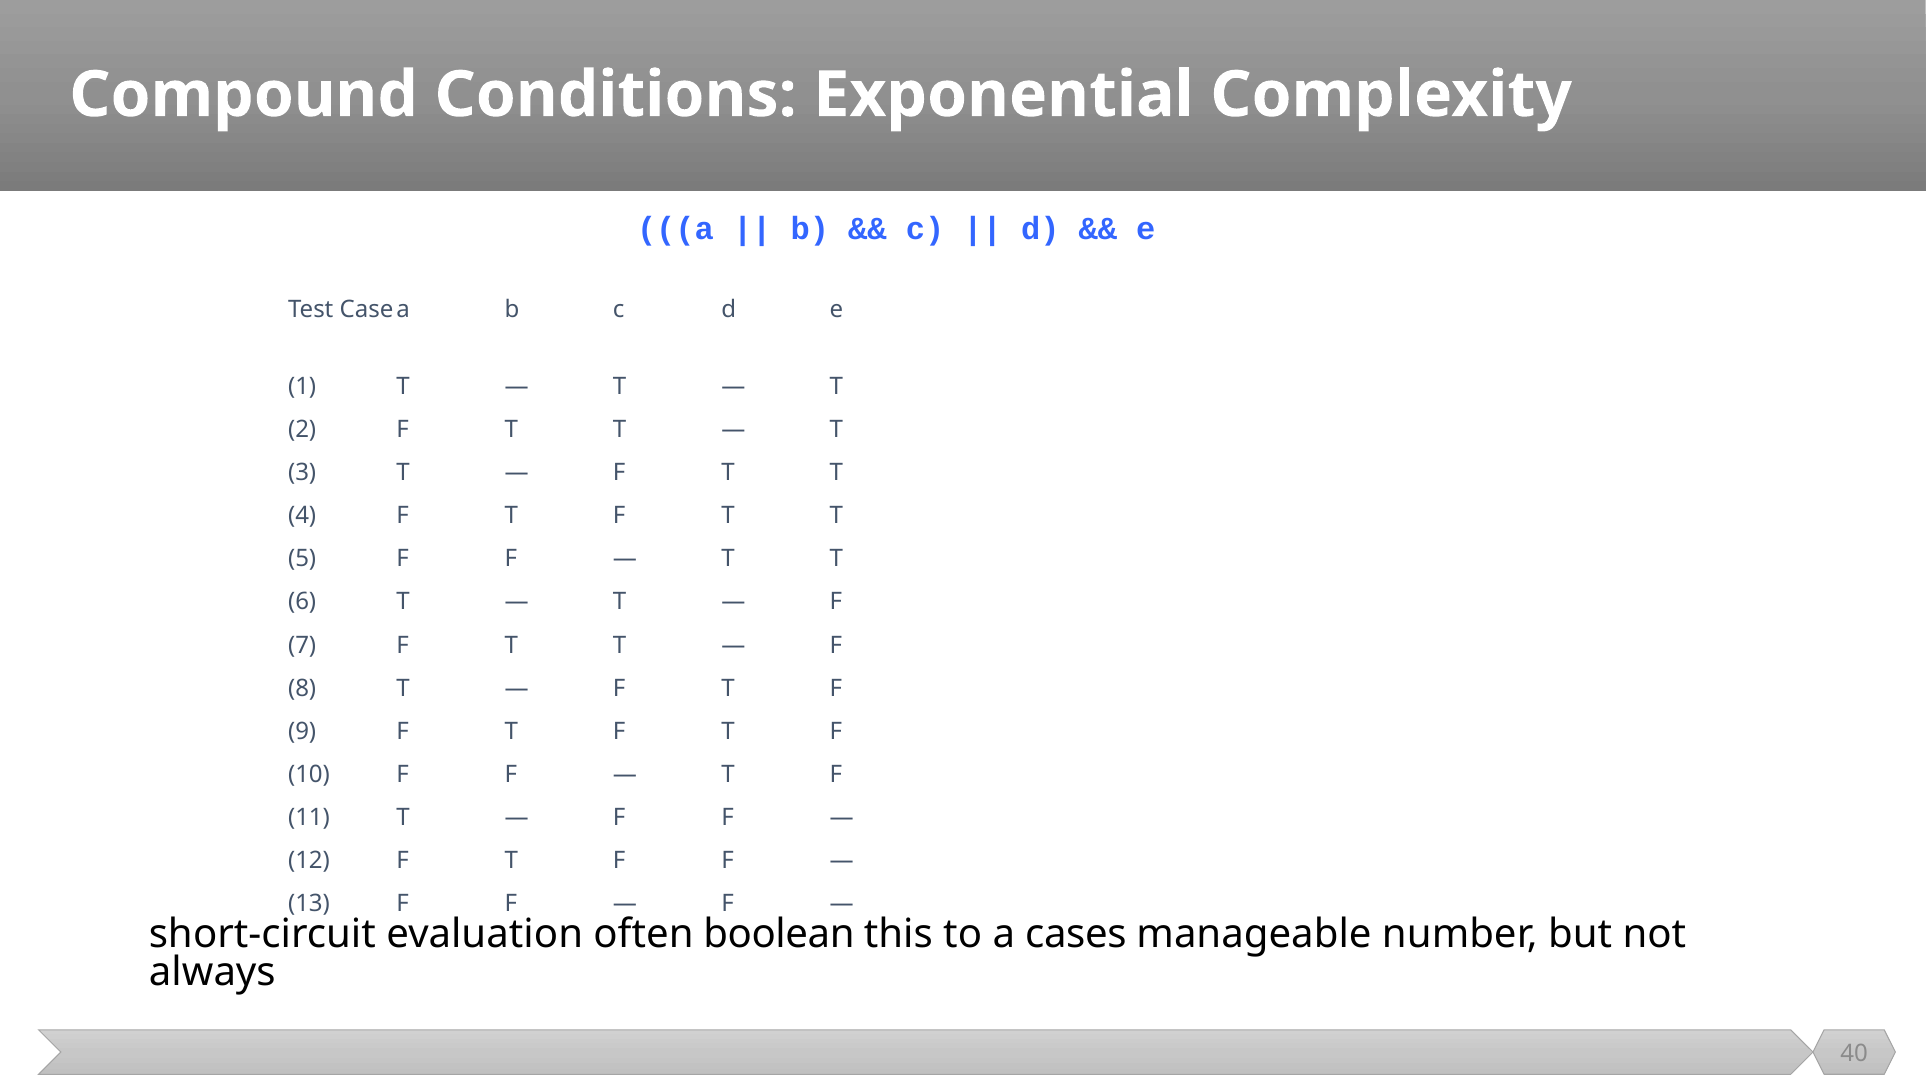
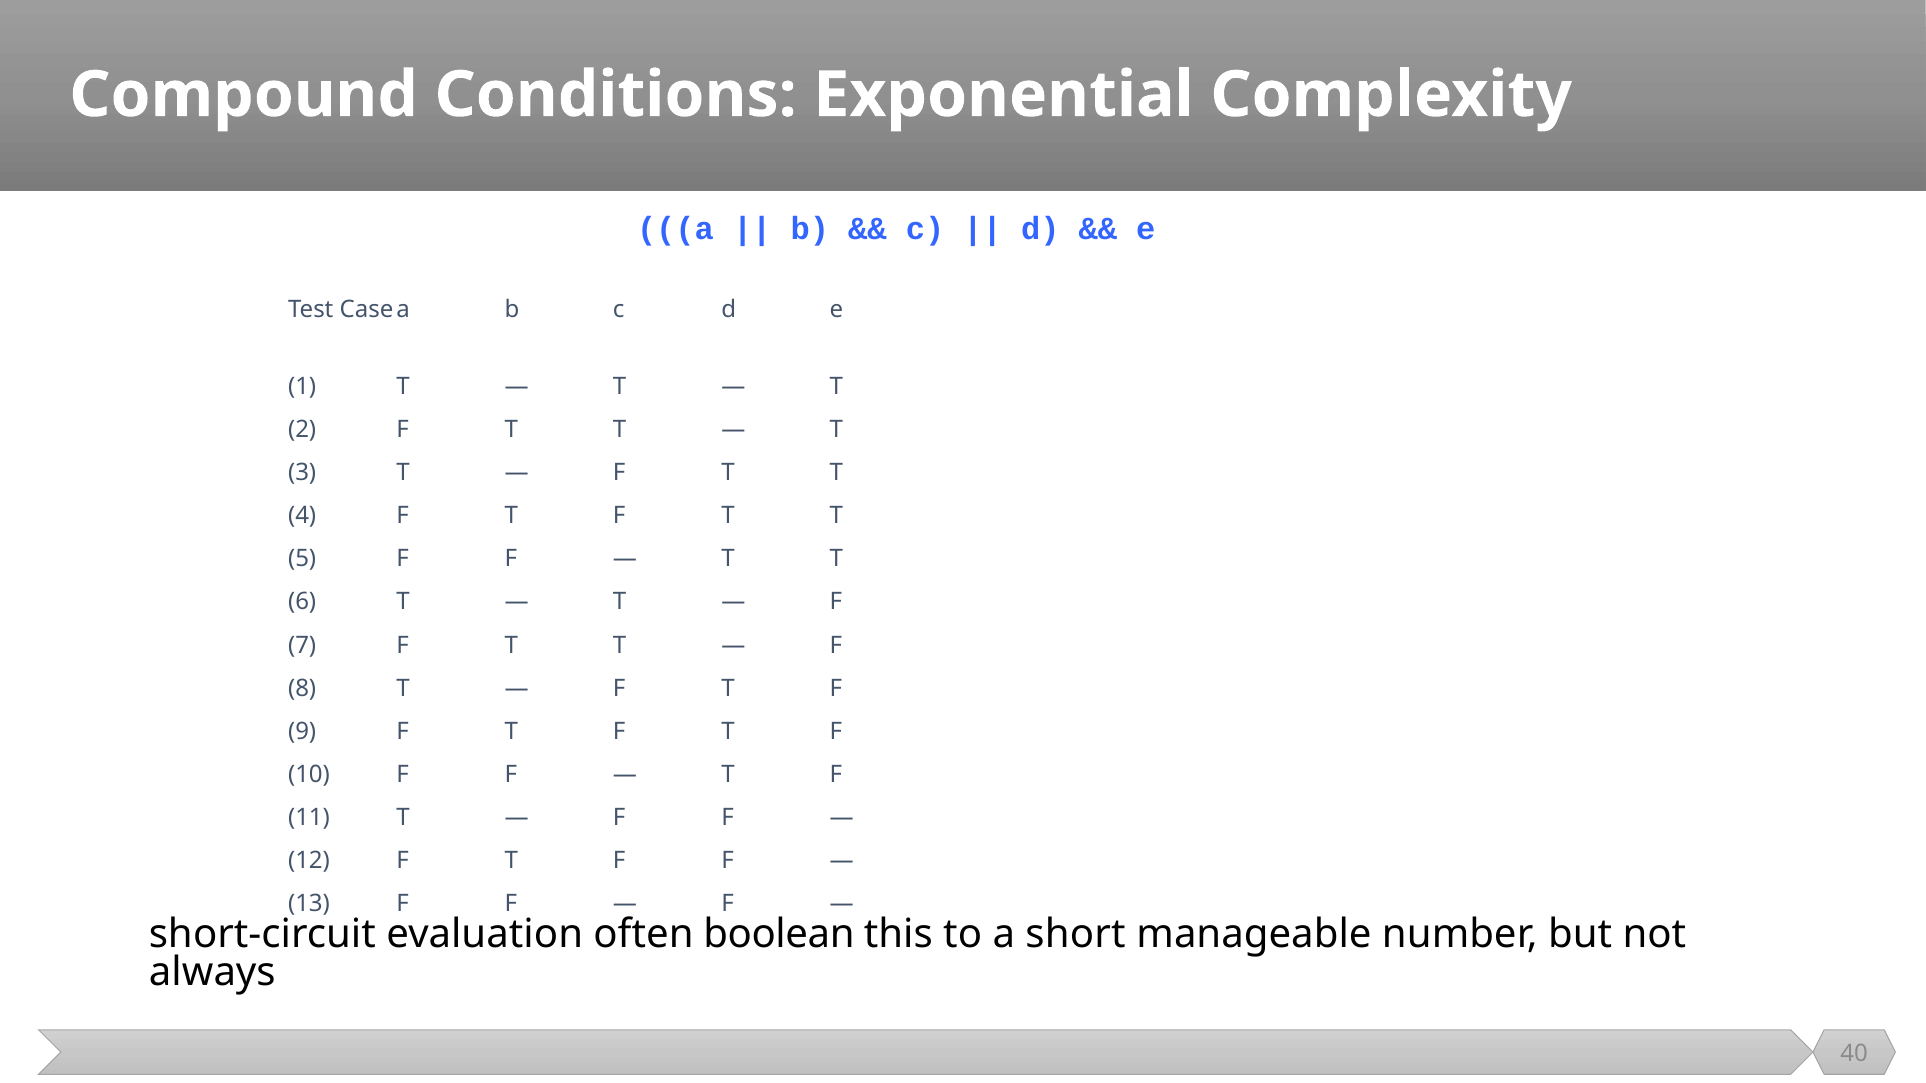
cases: cases -> short
